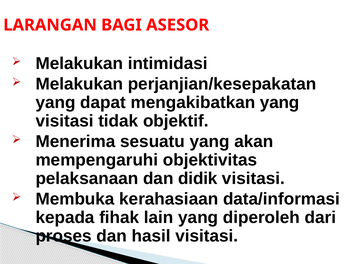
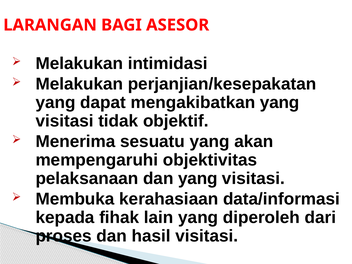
dan didik: didik -> yang
